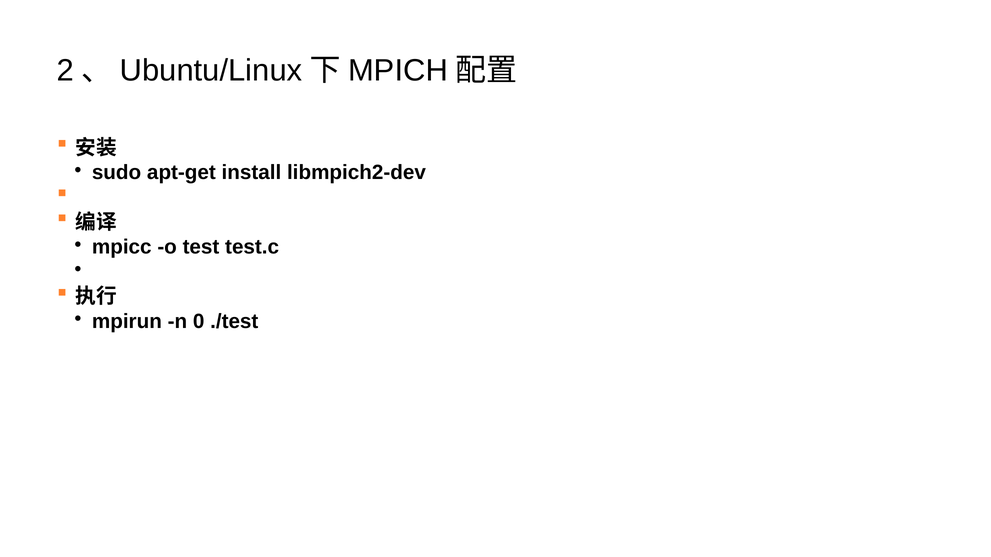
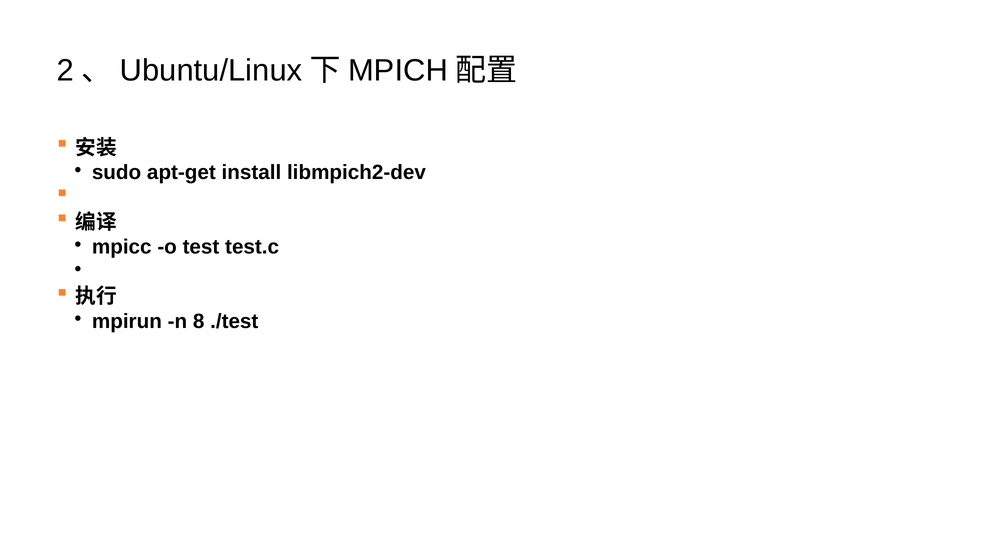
0: 0 -> 8
